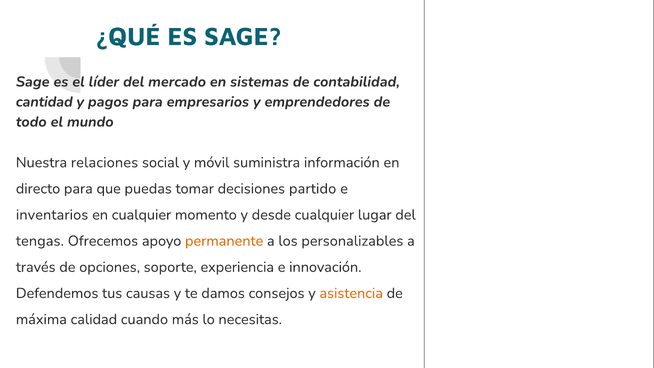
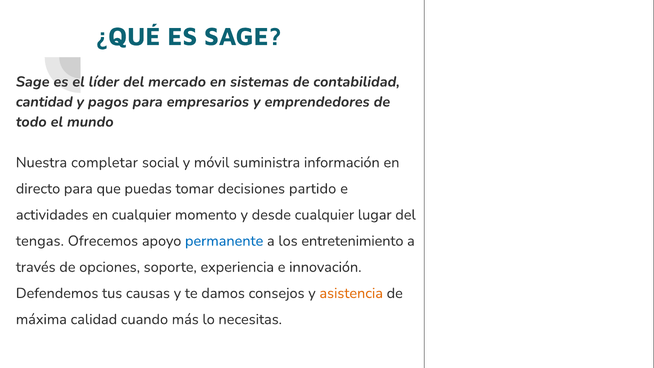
relaciones: relaciones -> completar
inventarios: inventarios -> actividades
permanente colour: orange -> blue
personalizables: personalizables -> entretenimiento
